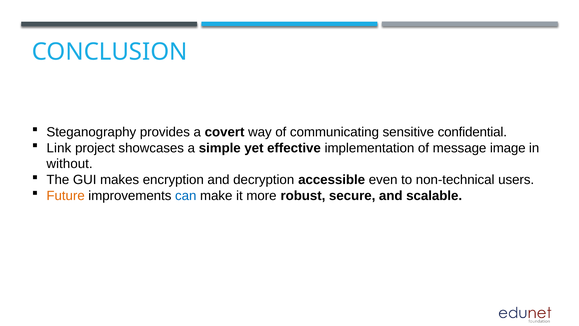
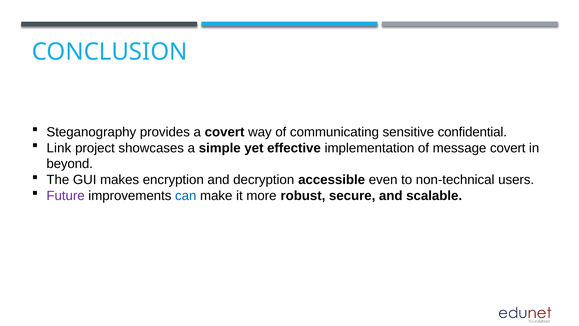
message image: image -> covert
without: without -> beyond
Future colour: orange -> purple
